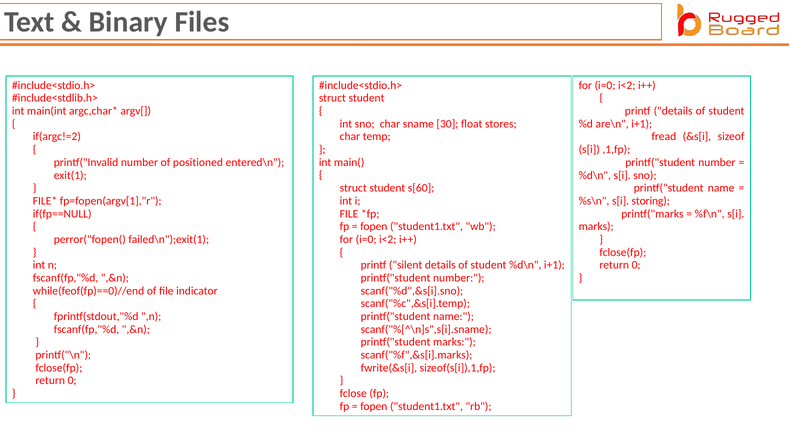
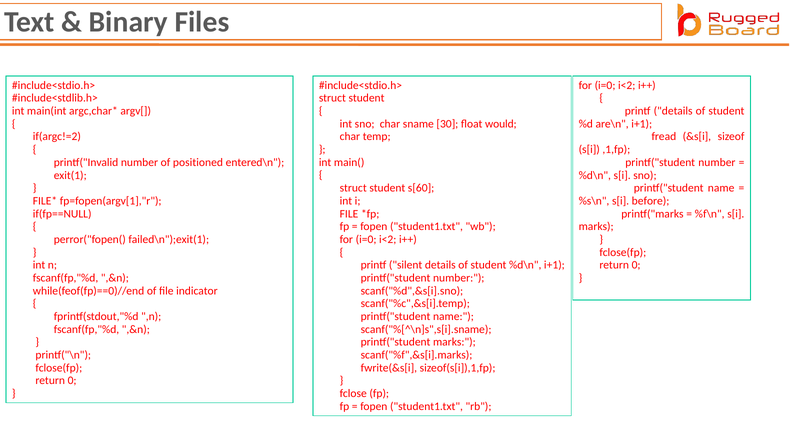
stores: stores -> would
storing: storing -> before
